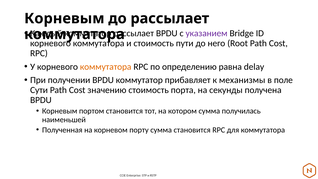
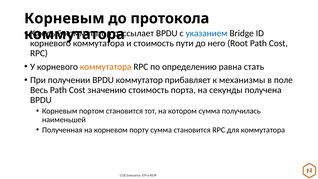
до рассылает: рассылает -> протокола
указанием colour: purple -> blue
delay: delay -> стать
Сути: Сути -> Весь
